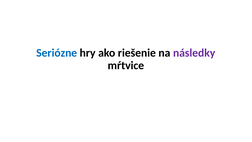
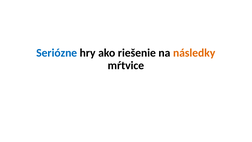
následky colour: purple -> orange
